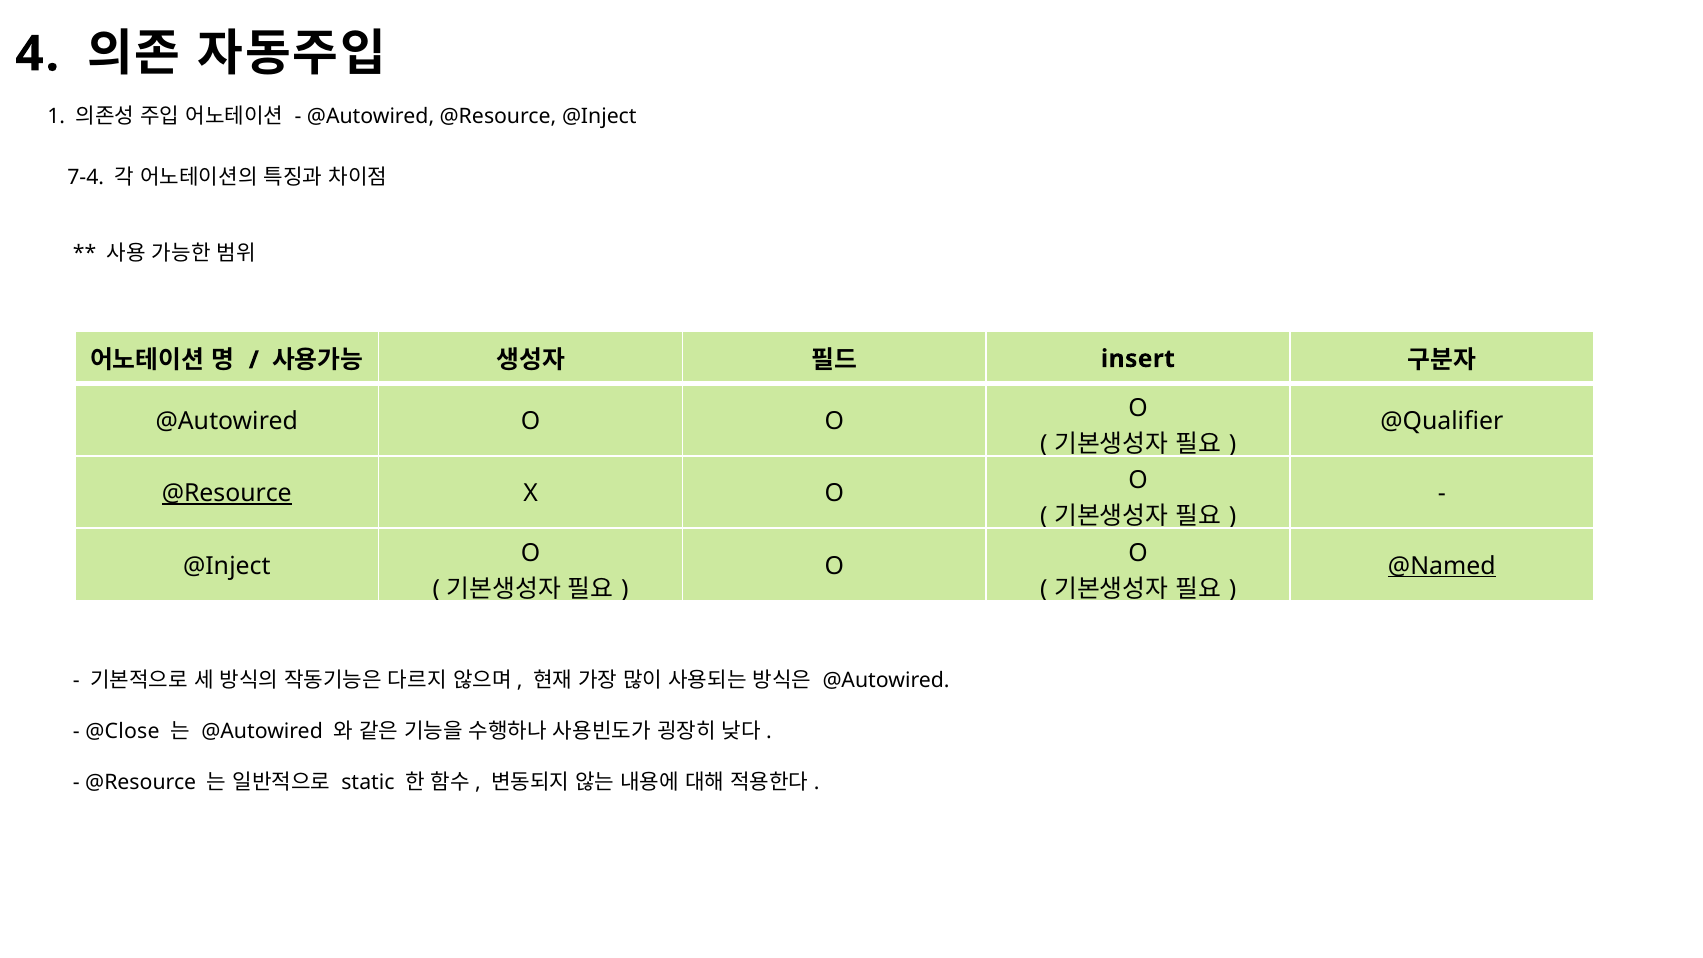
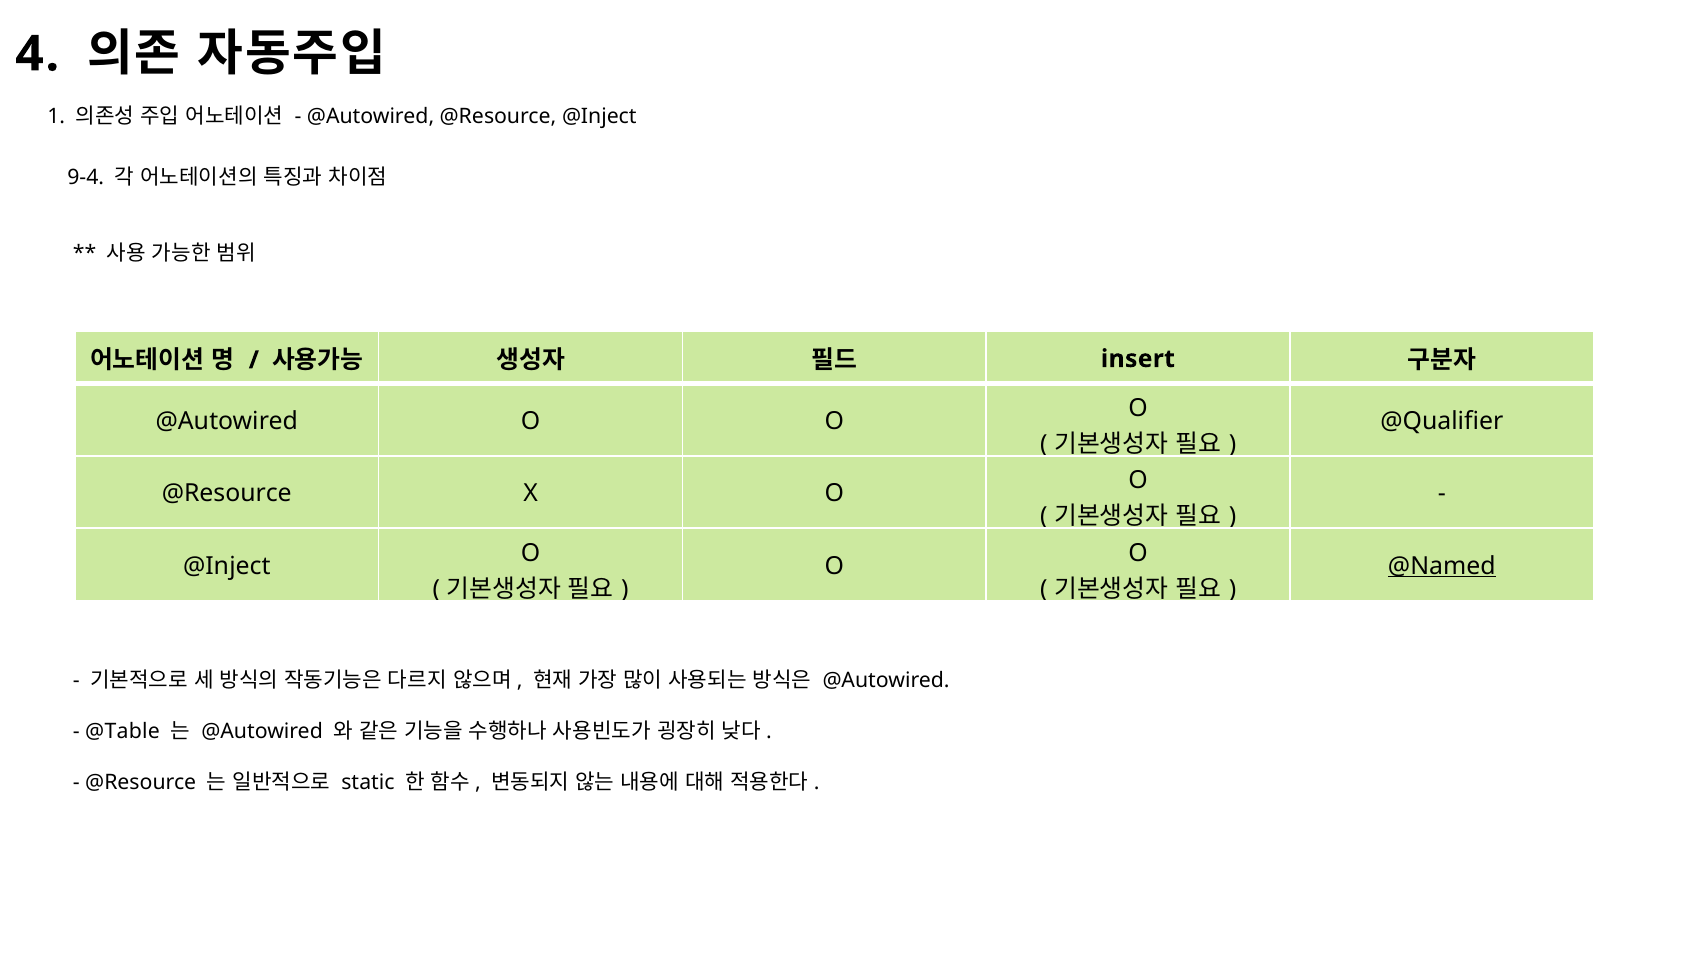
7-4: 7-4 -> 9-4
@Resource at (227, 493) underline: present -> none
@Close: @Close -> @Table
